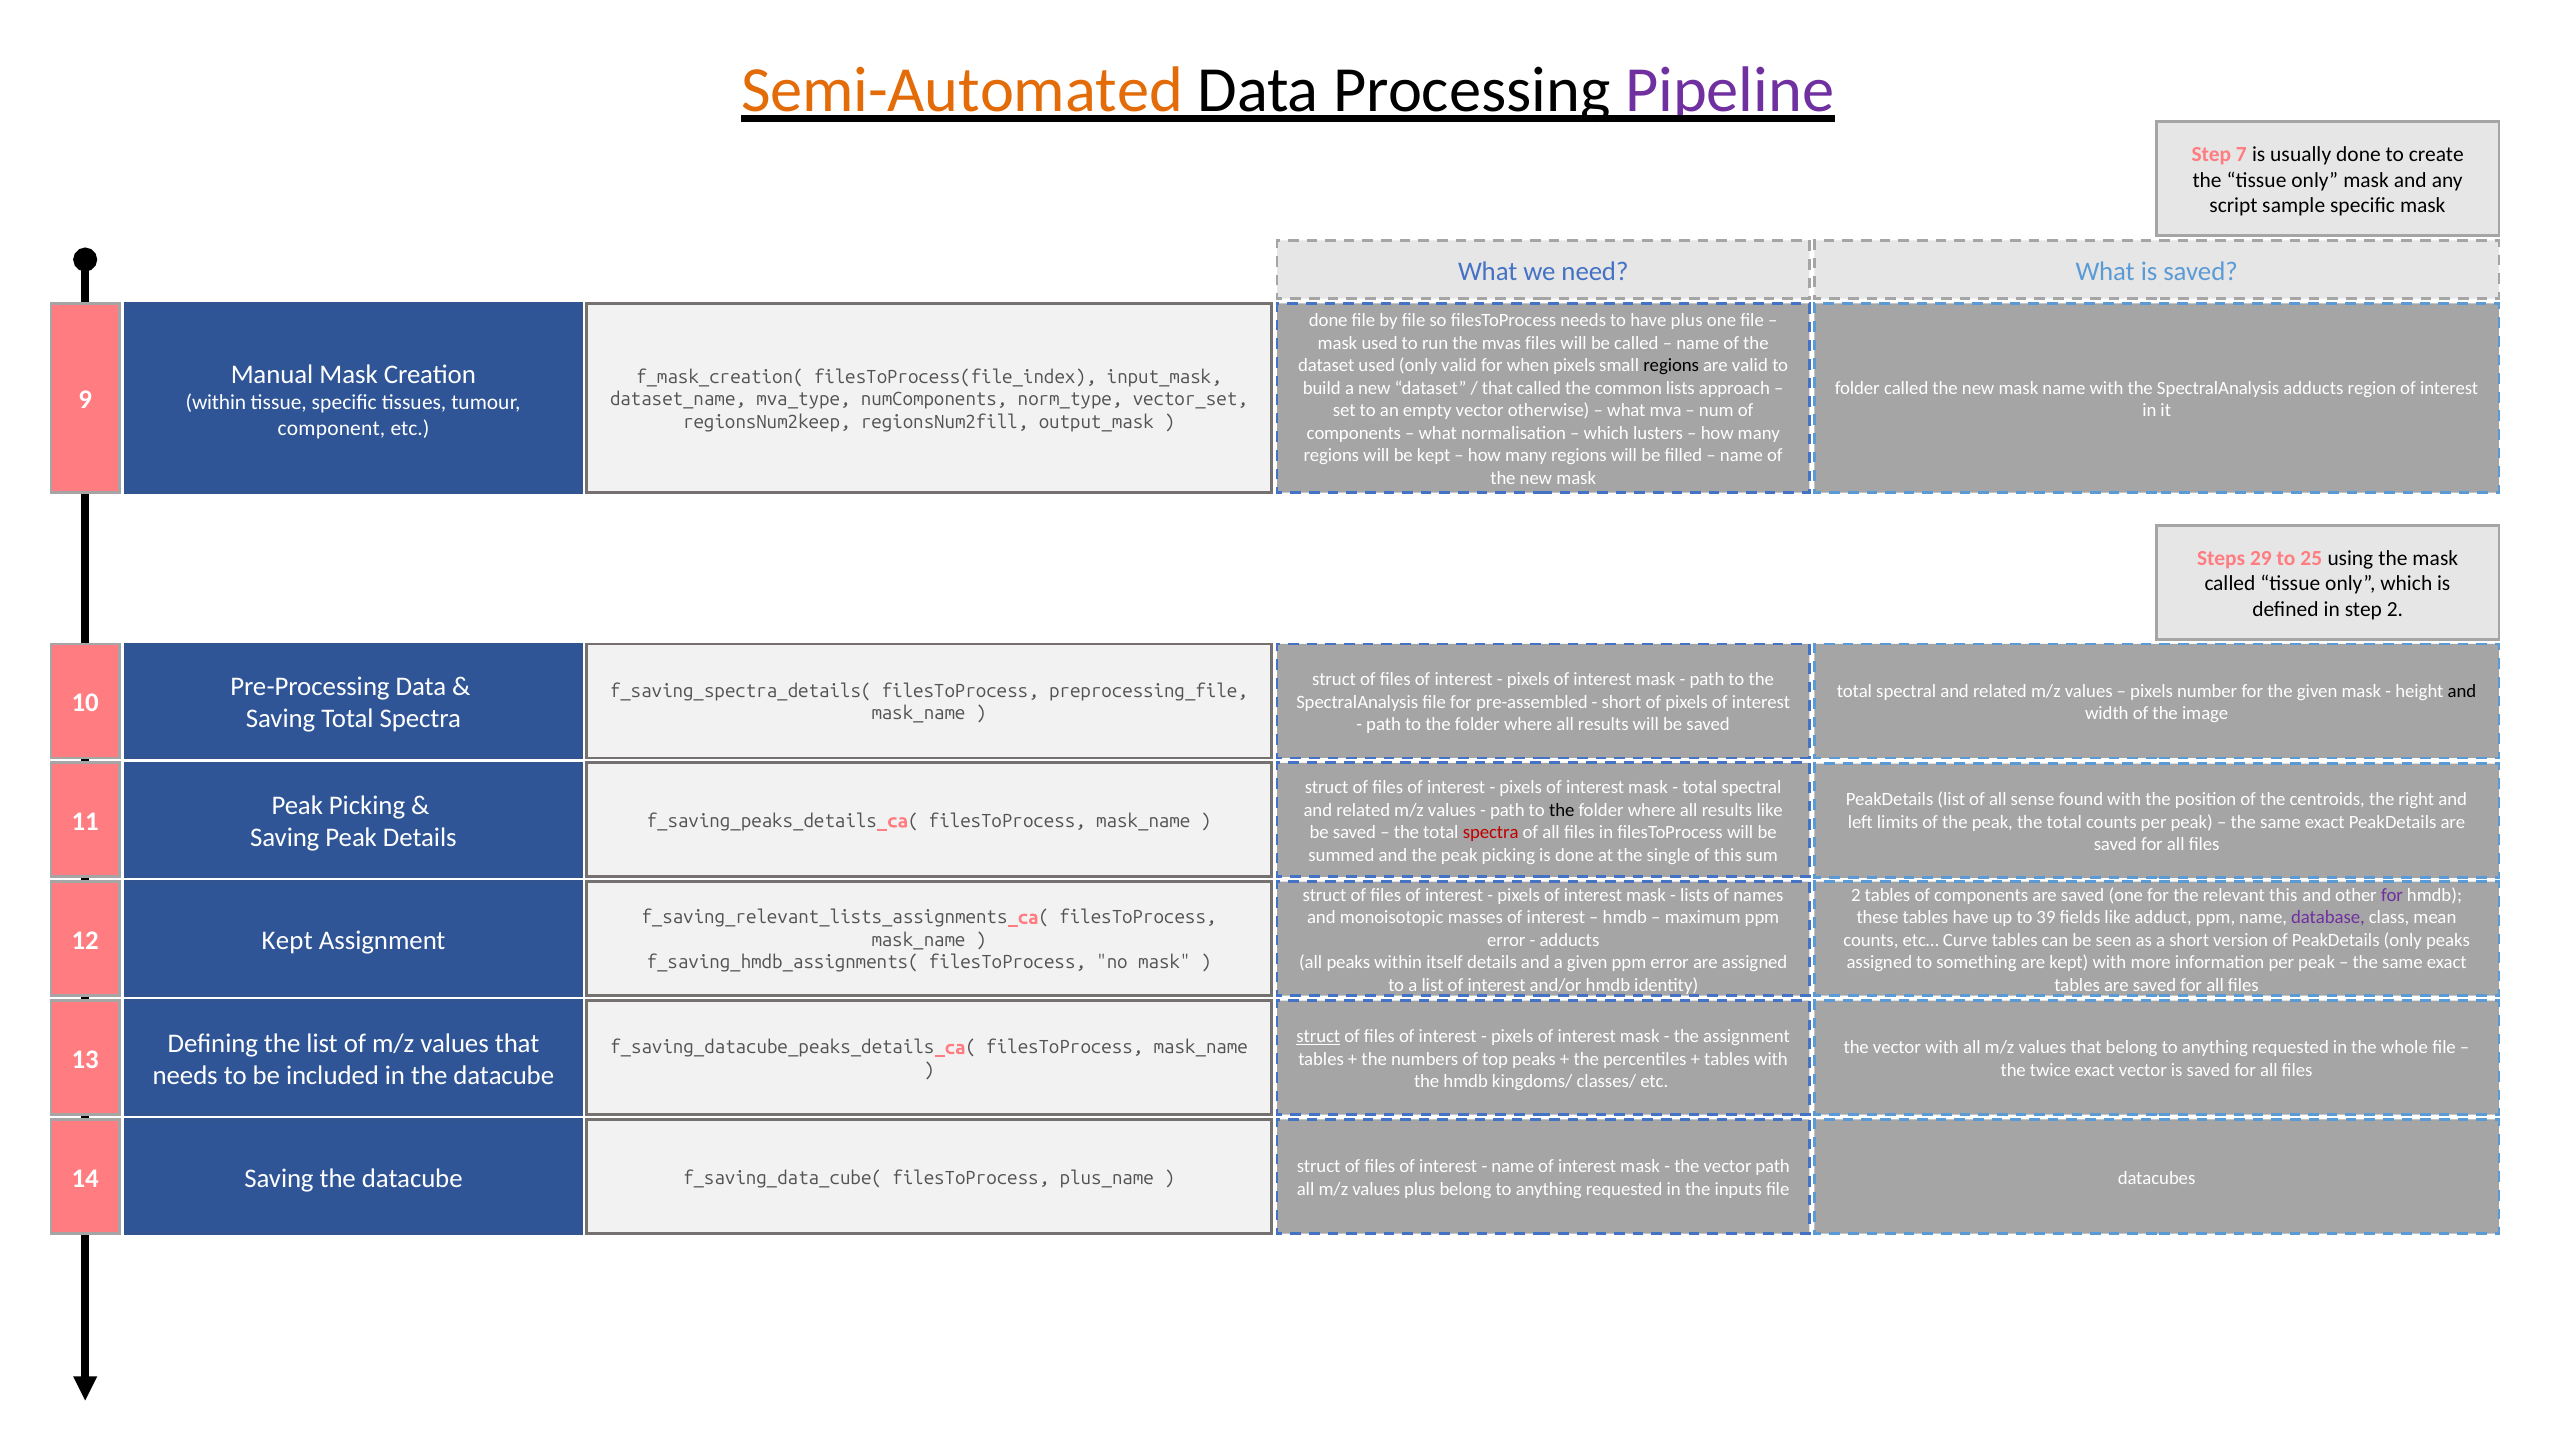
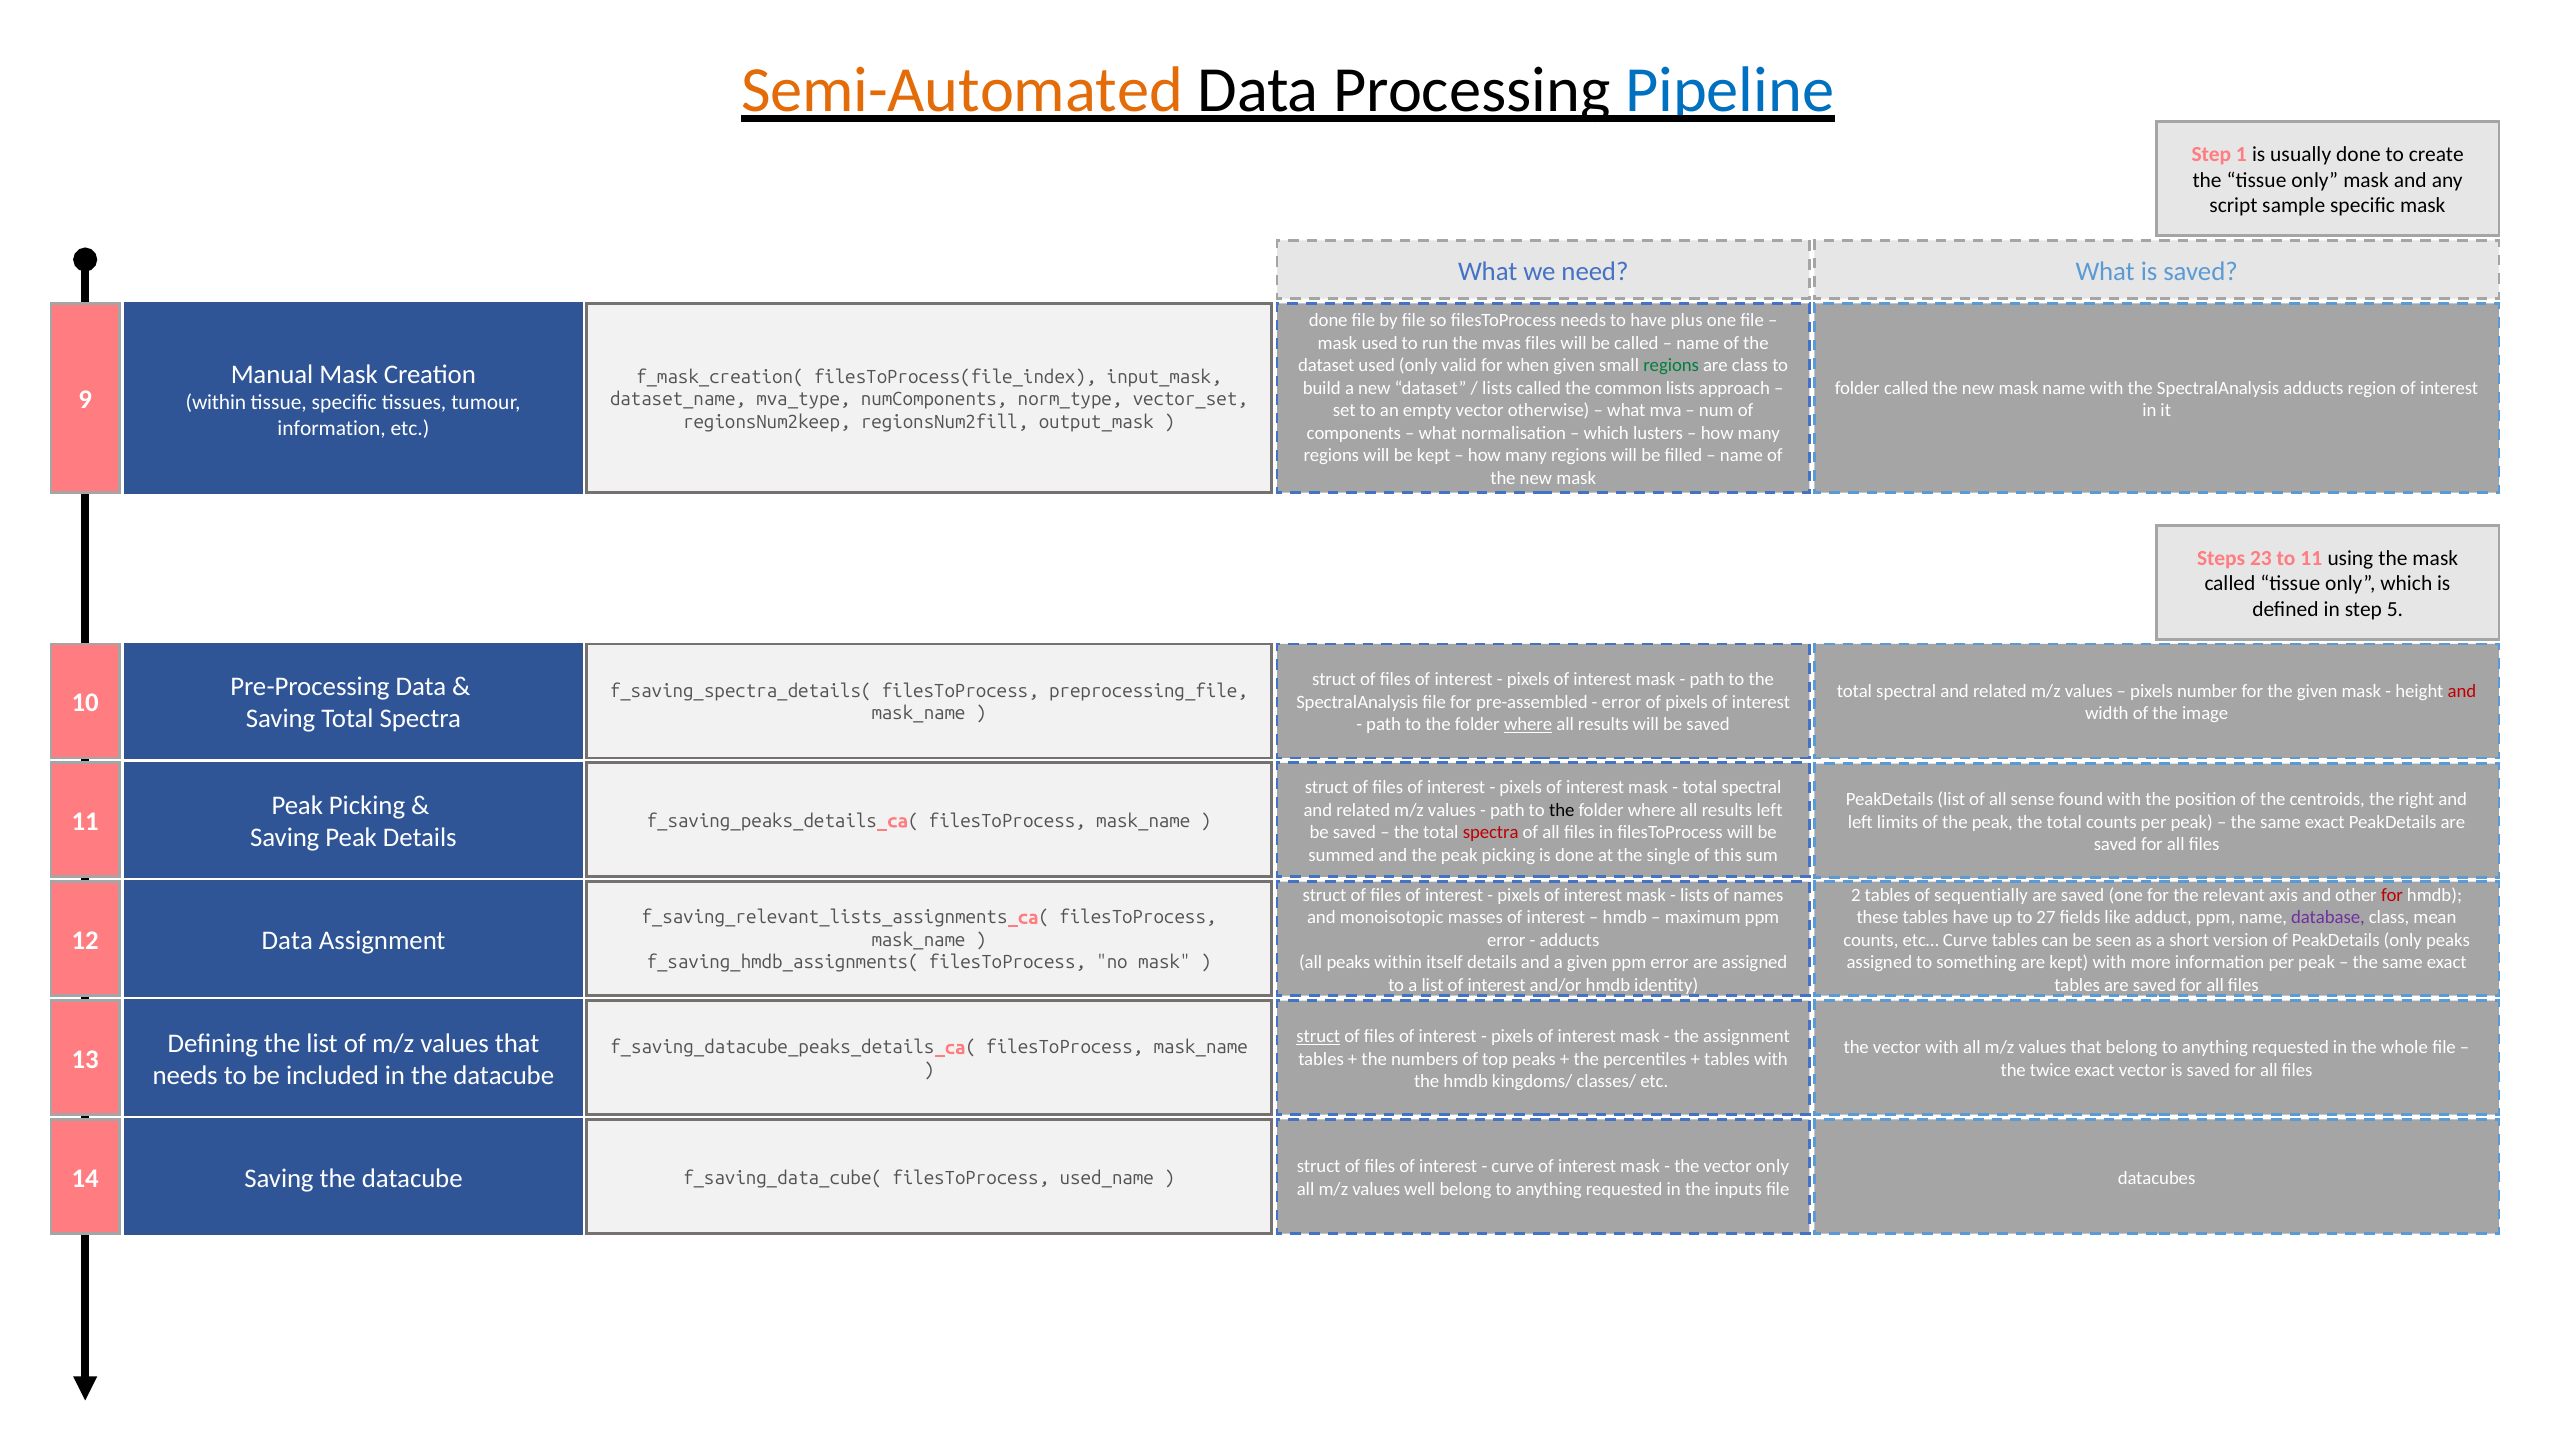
Pipeline colour: purple -> blue
7: 7 -> 1
when pixels: pixels -> given
regions at (1671, 366) colour: black -> green
are valid: valid -> class
that at (1497, 388): that -> lists
component at (331, 429): component -> information
29: 29 -> 23
to 25: 25 -> 11
step 2: 2 -> 5
and at (2462, 691) colour: black -> red
short at (1621, 702): short -> error
where at (1528, 725) underline: none -> present
results like: like -> left
tables of components: components -> sequentially
relevant this: this -> axis
for at (2392, 895) colour: purple -> red
39: 39 -> 27
Kept at (287, 941): Kept -> Data
name at (1513, 1167): name -> curve
vector path: path -> only
plus_name: plus_name -> used_name
values plus: plus -> well
